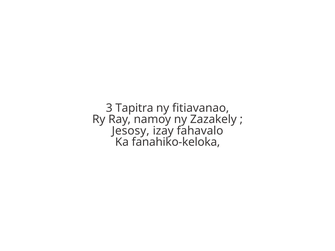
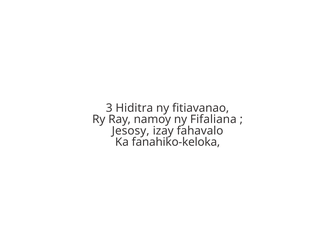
Tapitra: Tapitra -> Hiditra
Zazakely: Zazakely -> Fifaliana
